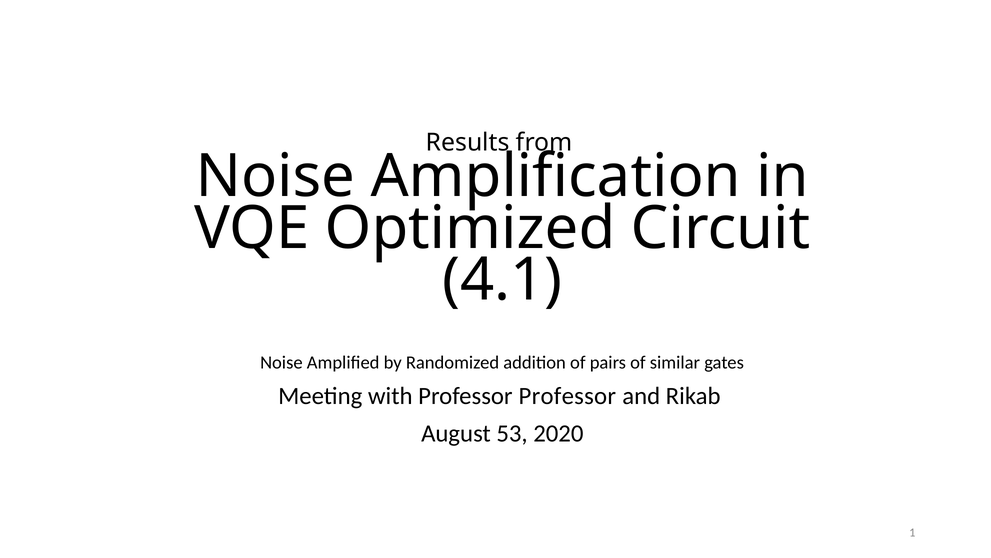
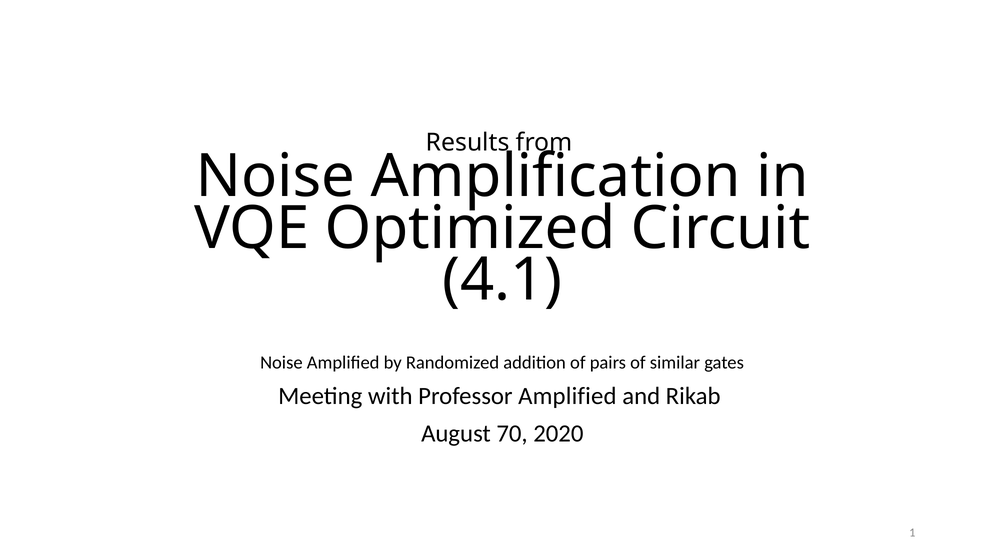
Professor Professor: Professor -> Amplified
53: 53 -> 70
